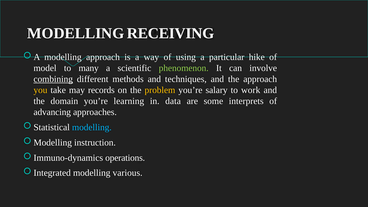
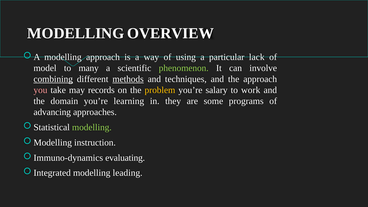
RECEIVING: RECEIVING -> OVERVIEW
hike: hike -> lack
methods underline: none -> present
you colour: yellow -> pink
data: data -> they
interprets: interprets -> programs
modelling at (92, 127) colour: light blue -> light green
operations: operations -> evaluating
various: various -> leading
